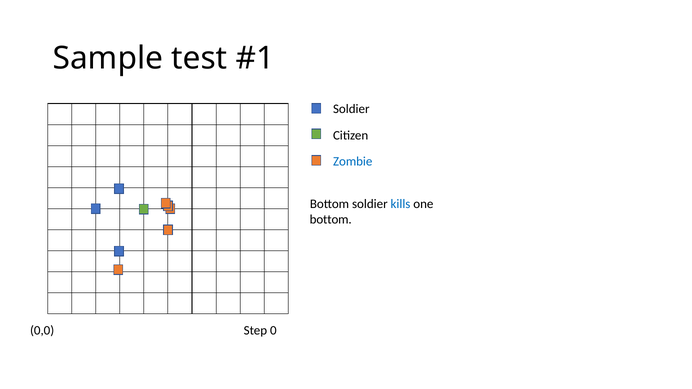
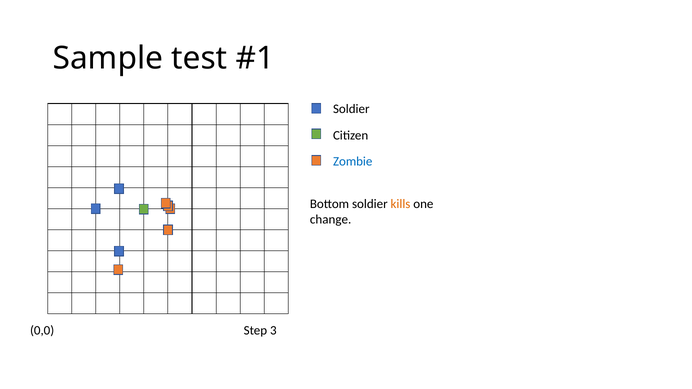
kills colour: blue -> orange
bottom at (331, 220): bottom -> change
0: 0 -> 3
